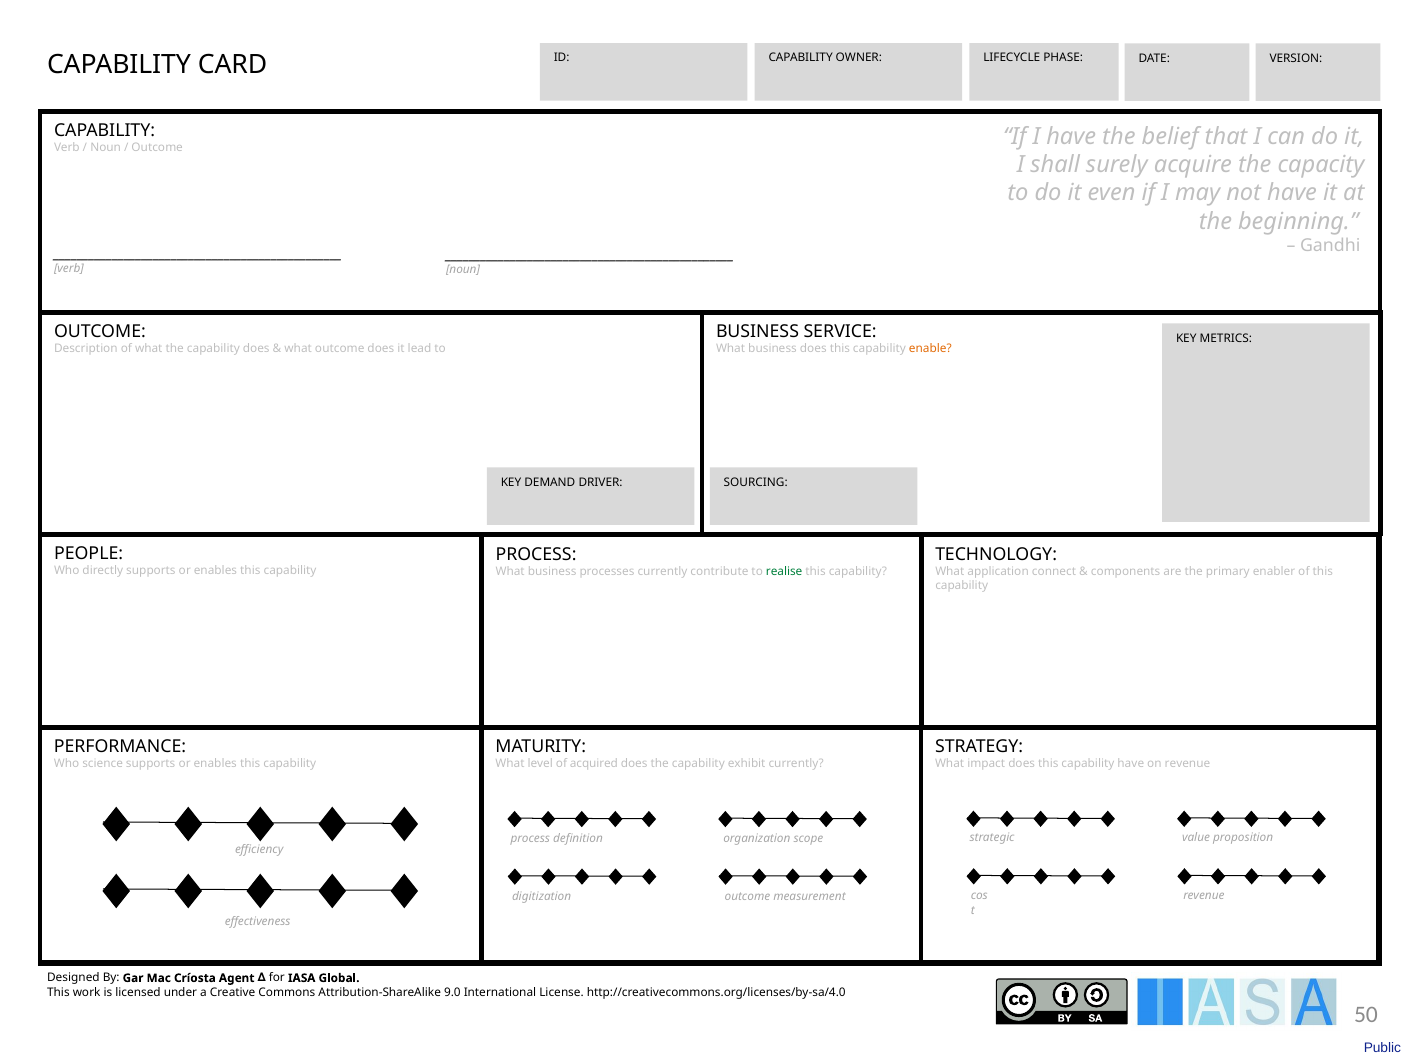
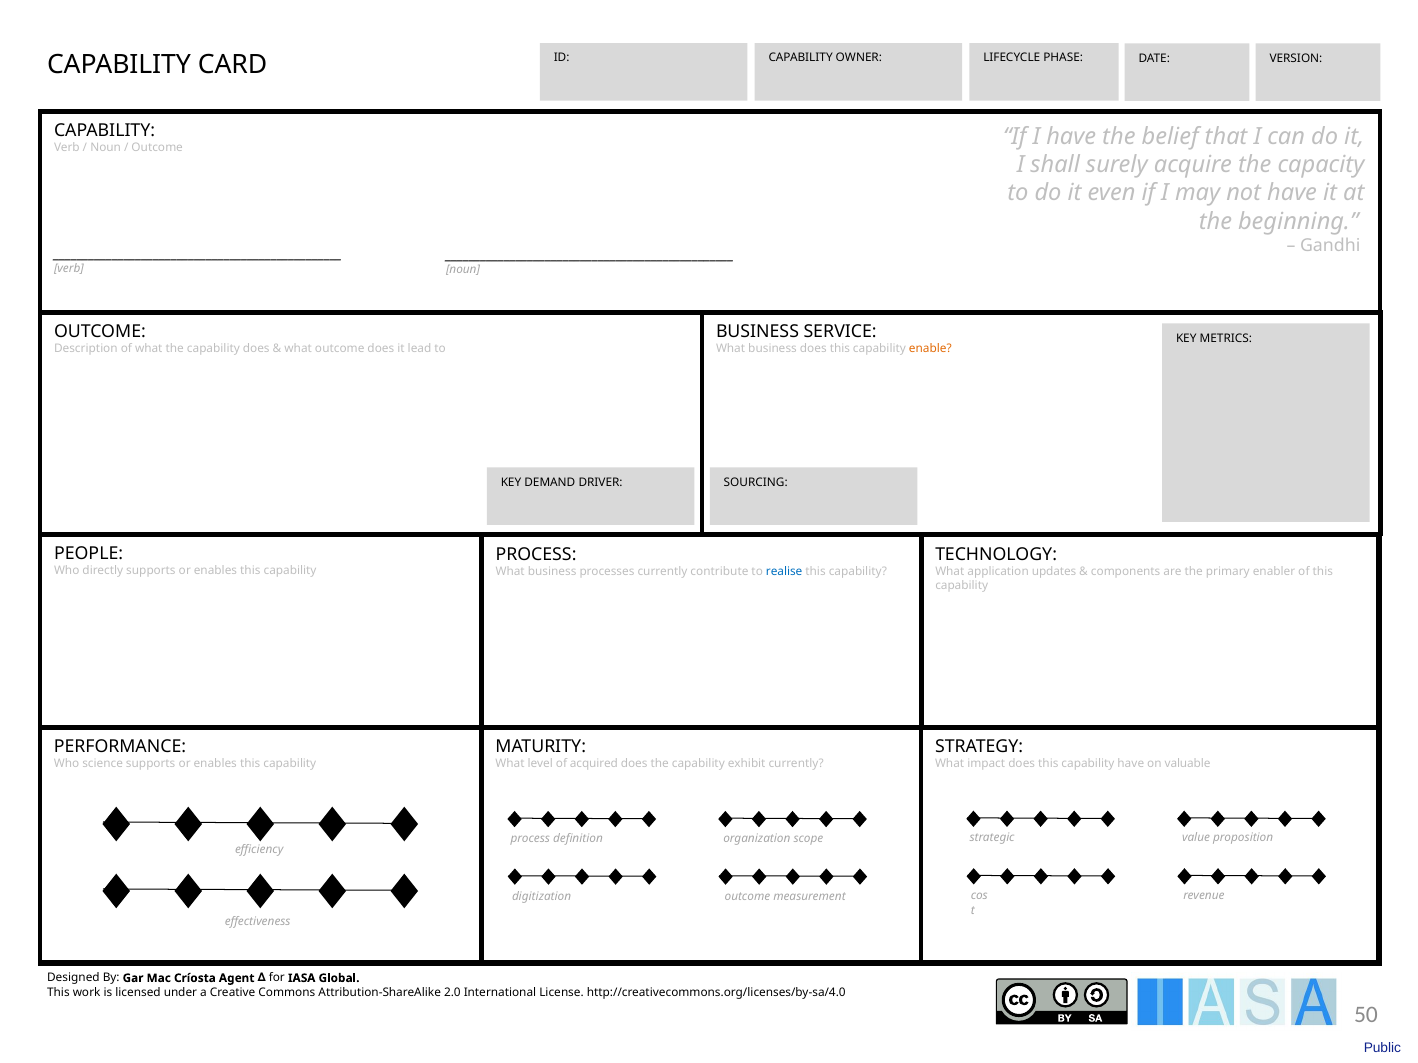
realise colour: green -> blue
connect: connect -> updates
on revenue: revenue -> valuable
9.0: 9.0 -> 2.0
